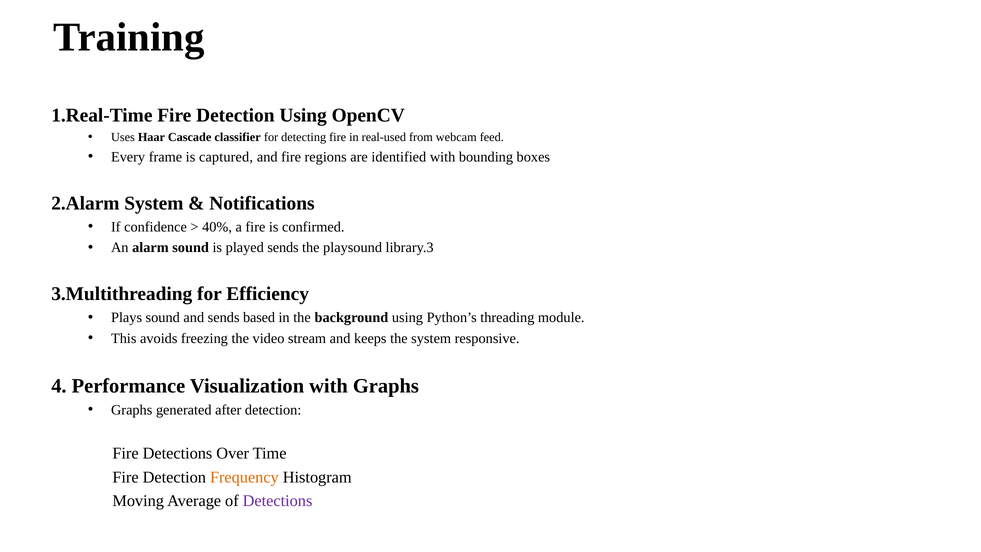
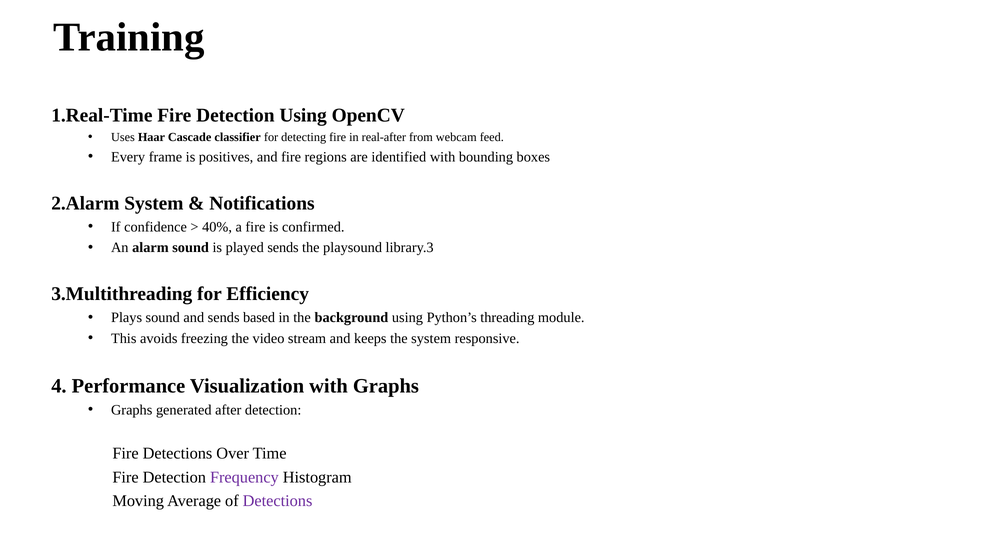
real-used: real-used -> real-after
captured: captured -> positives
Frequency colour: orange -> purple
